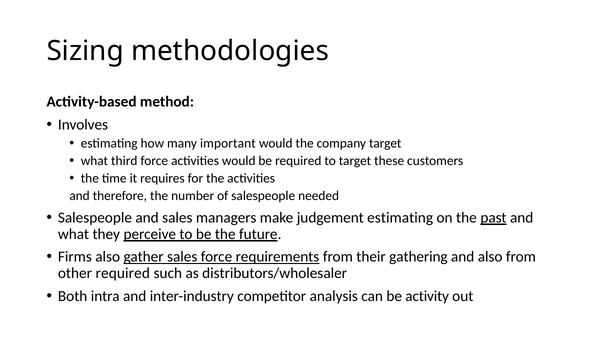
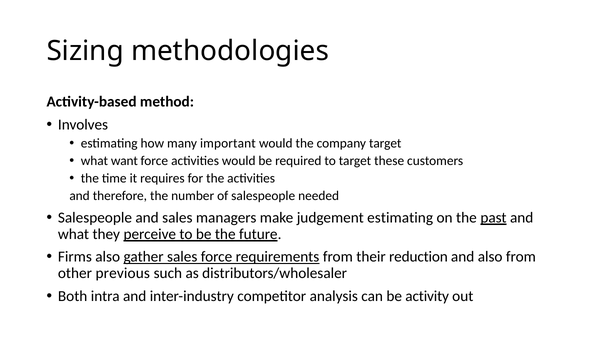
third: third -> want
gathering: gathering -> reduction
other required: required -> previous
